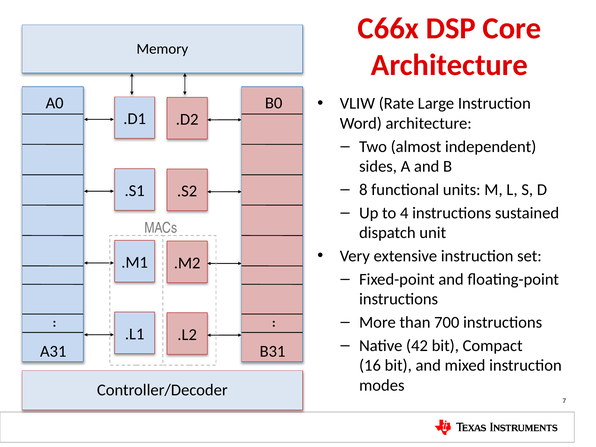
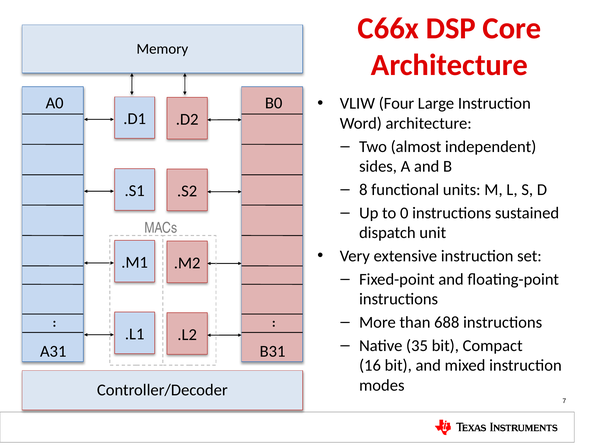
Rate: Rate -> Four
4: 4 -> 0
700: 700 -> 688
42: 42 -> 35
